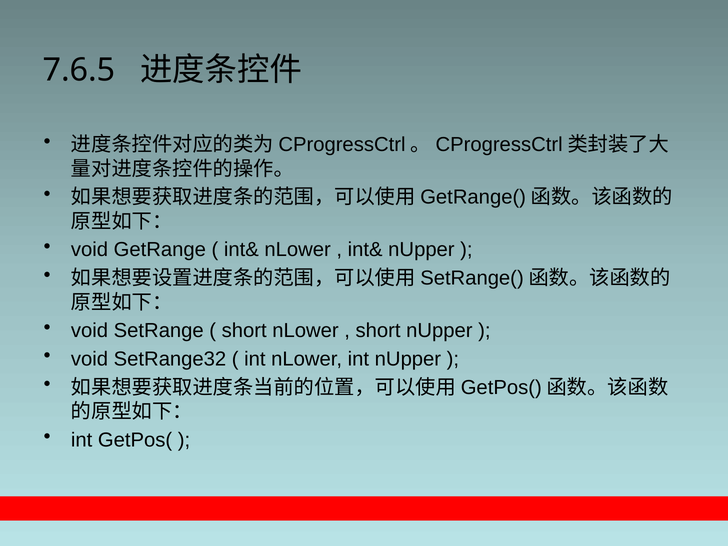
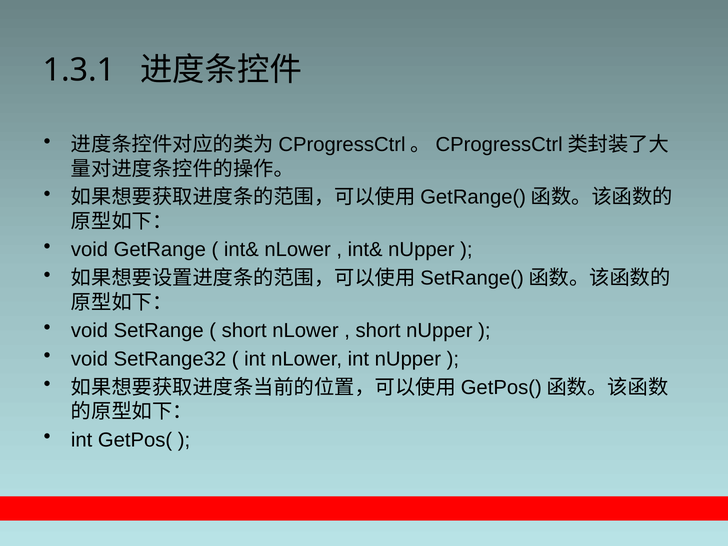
7.6.5: 7.6.5 -> 1.3.1
